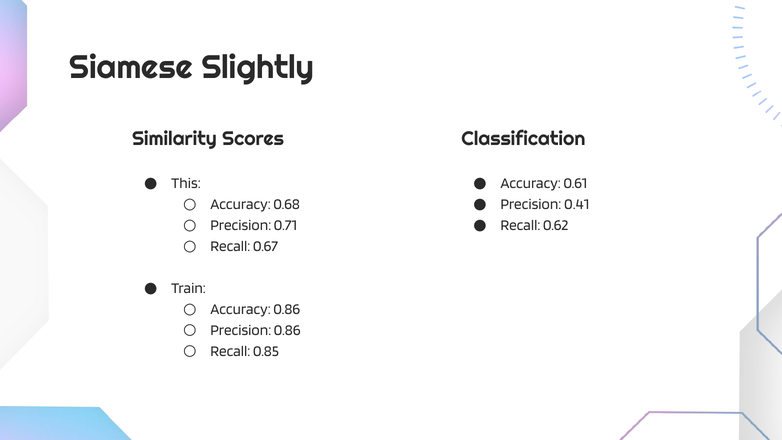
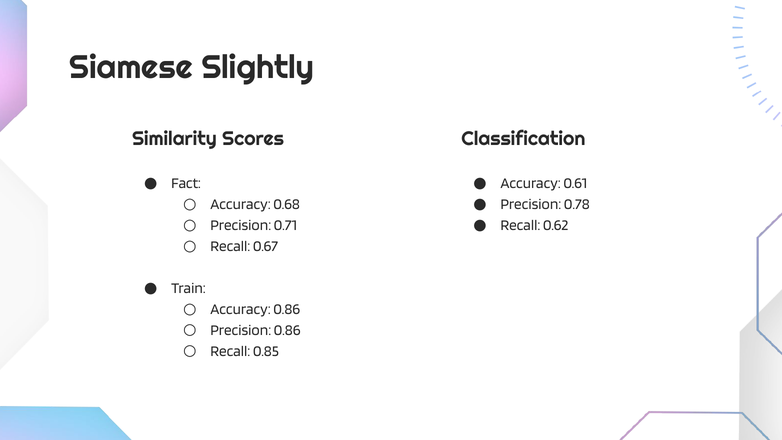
This: This -> Fact
0.41: 0.41 -> 0.78
